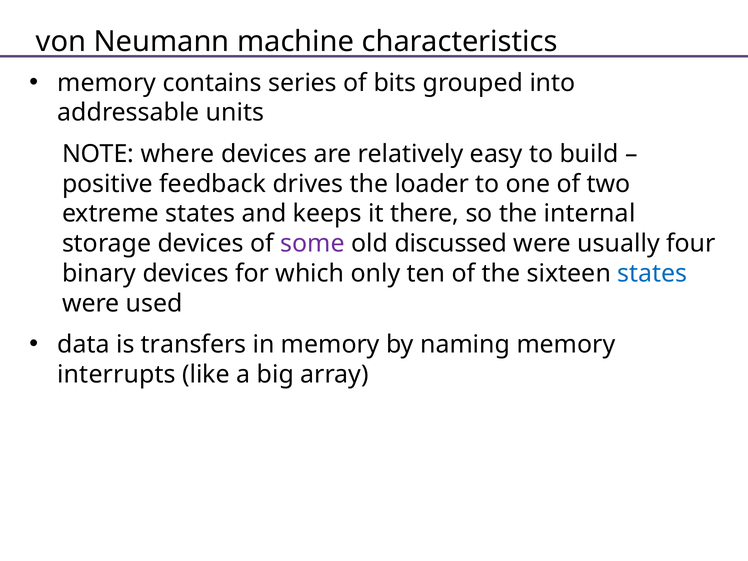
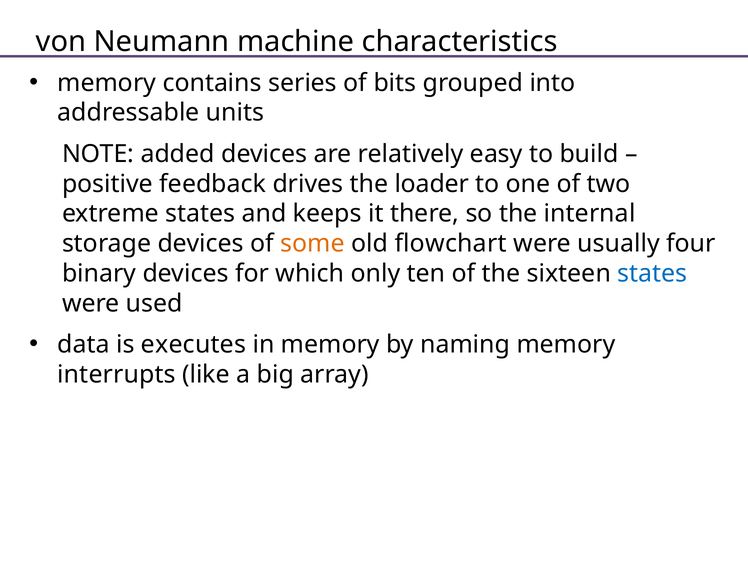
where: where -> added
some colour: purple -> orange
discussed: discussed -> flowchart
transfers: transfers -> executes
